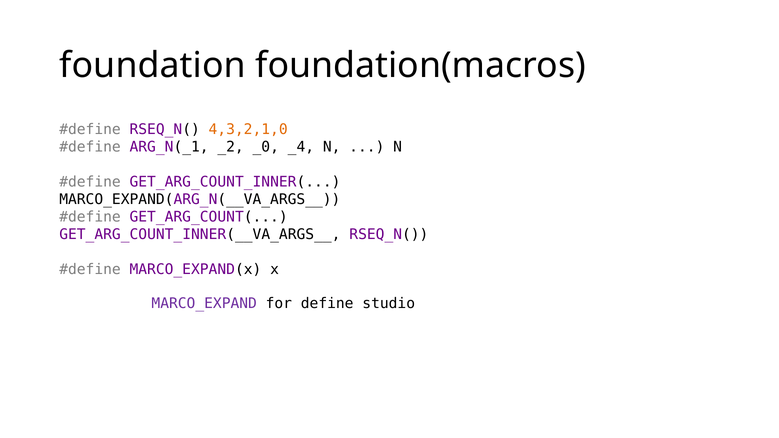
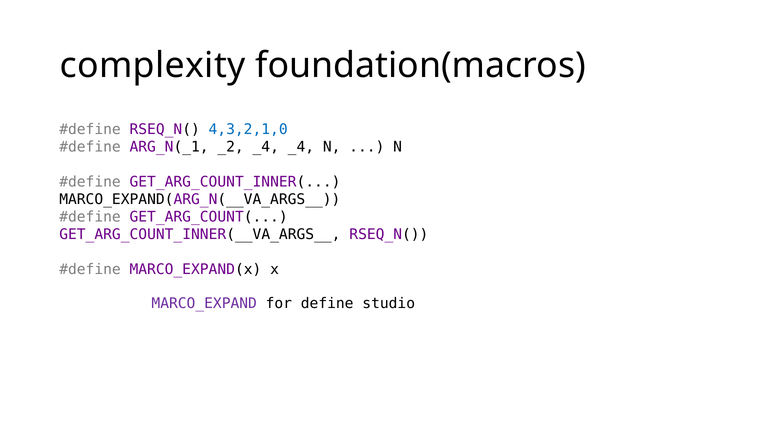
foundation: foundation -> complexity
4,3,2,1,0 colour: orange -> blue
_2 _0: _0 -> _4
